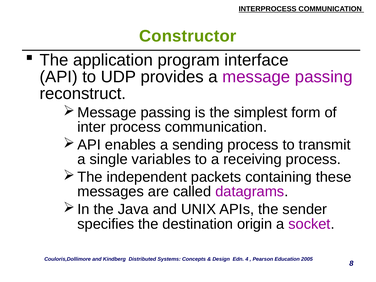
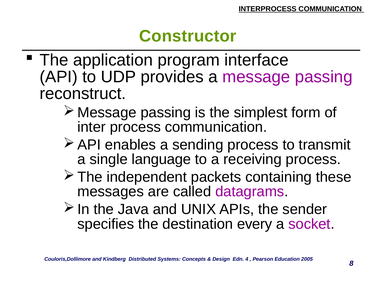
variables: variables -> language
origin: origin -> every
